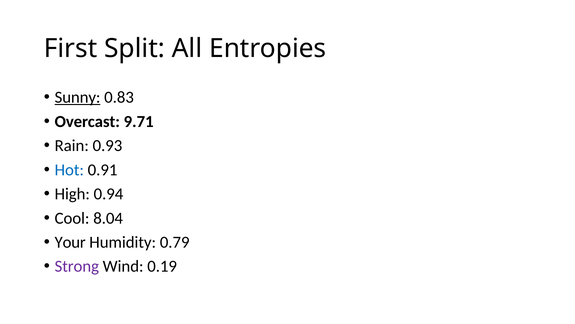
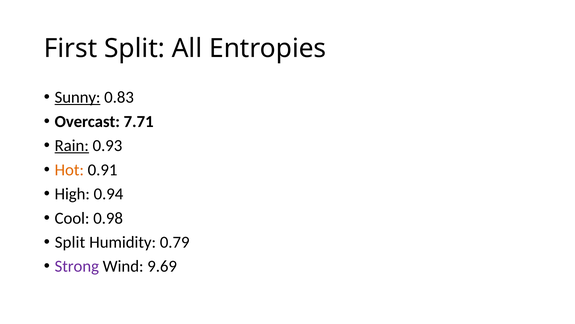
9.71: 9.71 -> 7.71
Rain underline: none -> present
Hot colour: blue -> orange
8.04: 8.04 -> 0.98
Your at (70, 242): Your -> Split
0.19: 0.19 -> 9.69
